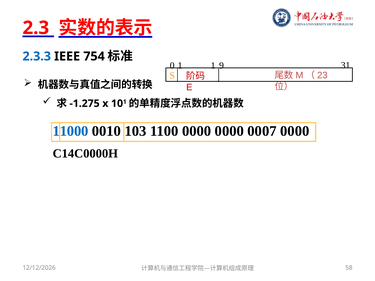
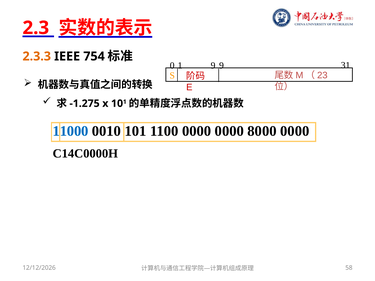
2.3.3 colour: blue -> orange
1 1: 1 -> 9
0010 103: 103 -> 101
0007: 0007 -> 8000
